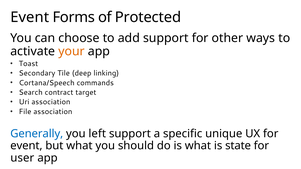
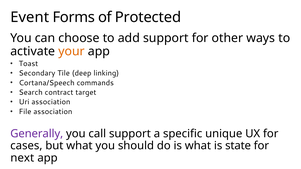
Generally colour: blue -> purple
left: left -> call
event at (26, 146): event -> cases
user: user -> next
